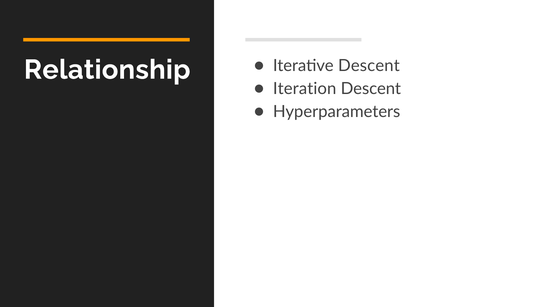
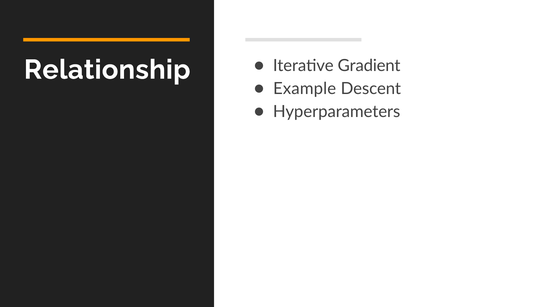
Iterative Descent: Descent -> Gradient
Iteration: Iteration -> Example
